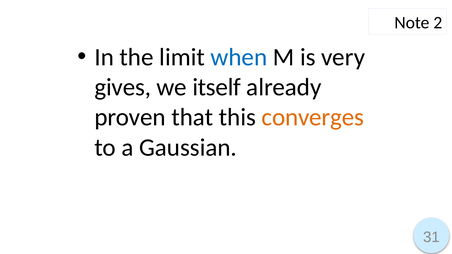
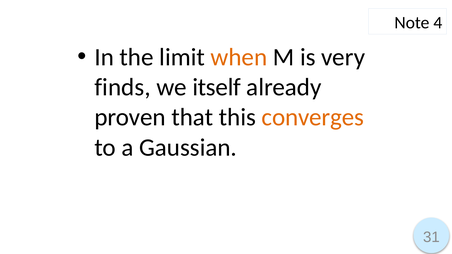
2: 2 -> 4
when colour: blue -> orange
gives: gives -> finds
